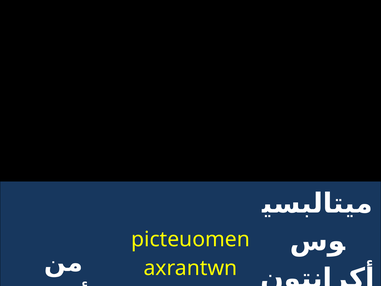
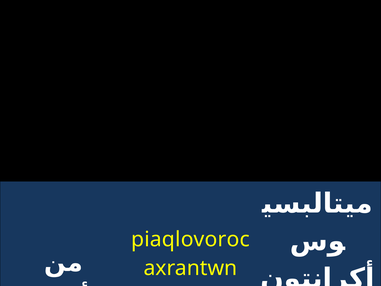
picteuomen: picteuomen -> piaqlovoroc
